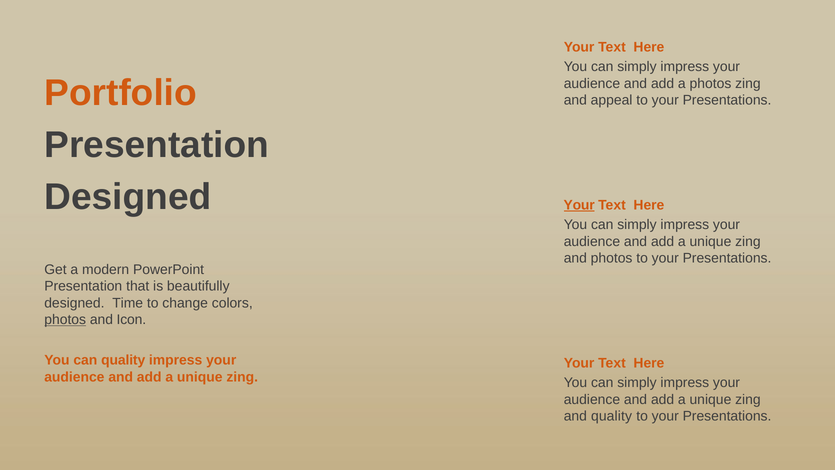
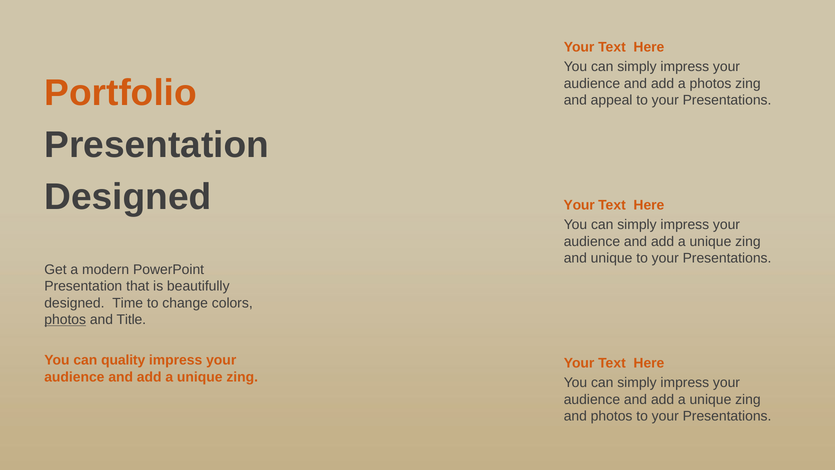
Your at (579, 205) underline: present -> none
and photos: photos -> unique
Icon: Icon -> Title
and quality: quality -> photos
